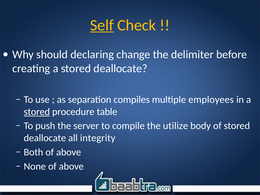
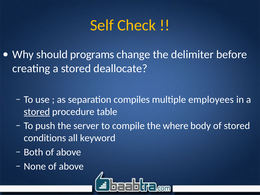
Self underline: present -> none
declaring: declaring -> programs
utilize: utilize -> where
deallocate at (45, 138): deallocate -> conditions
integrity: integrity -> keyword
